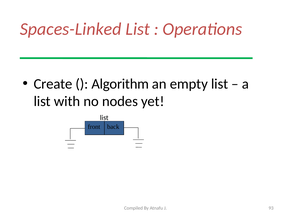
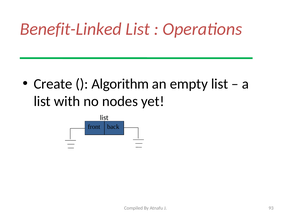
Spaces-Linked: Spaces-Linked -> Benefit-Linked
